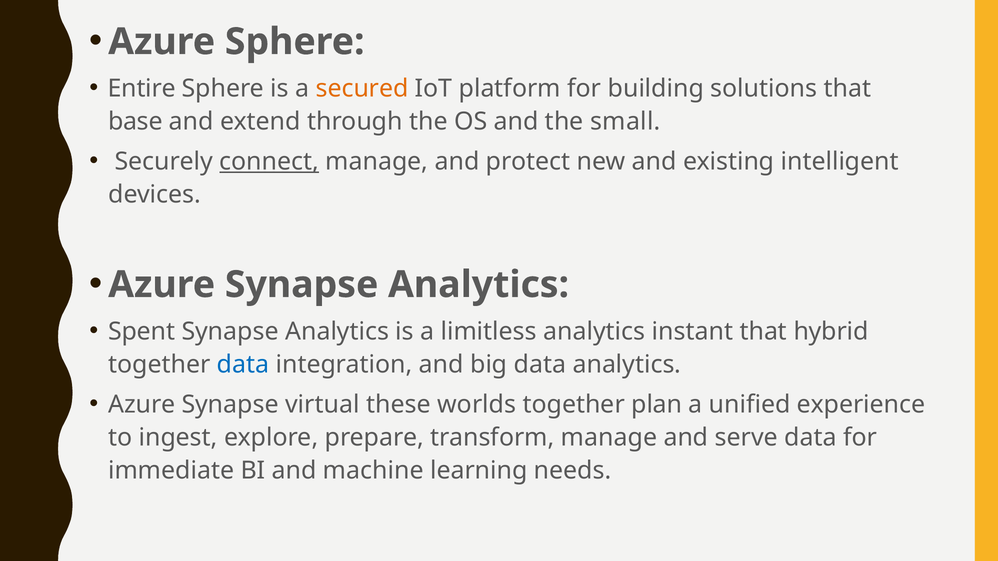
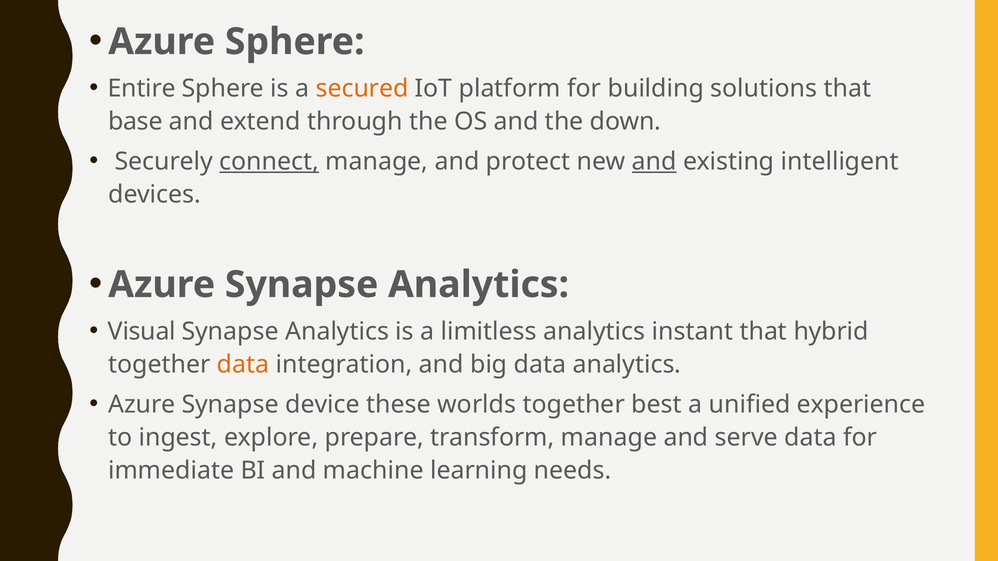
small: small -> down
and at (654, 162) underline: none -> present
Spent: Spent -> Visual
data at (243, 365) colour: blue -> orange
virtual: virtual -> device
plan: plan -> best
